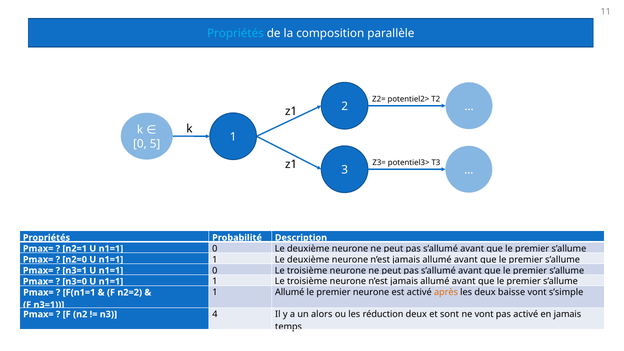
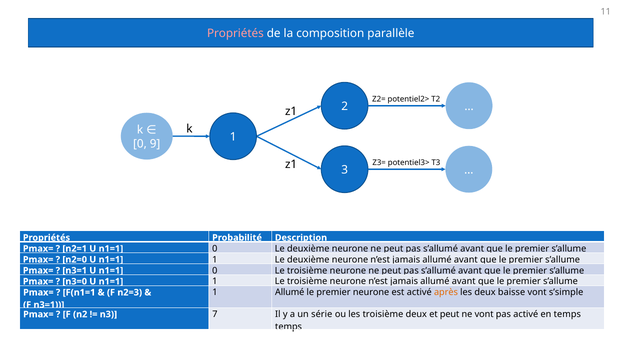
Propriétés at (235, 34) colour: light blue -> pink
5: 5 -> 9
n2=2: n2=2 -> n2=3
4: 4 -> 7
alors: alors -> série
les réduction: réduction -> troisième
et sont: sont -> peut
en jamais: jamais -> temps
